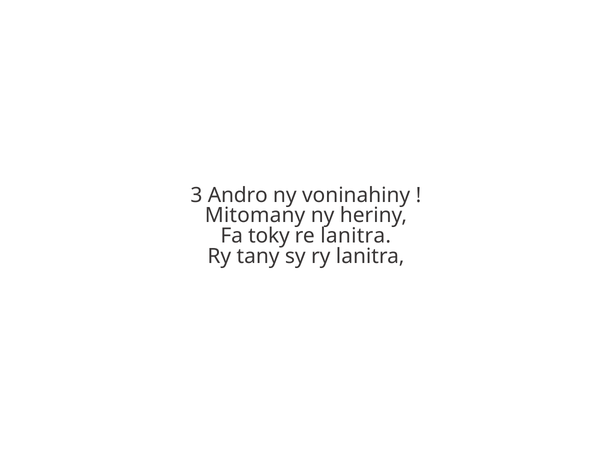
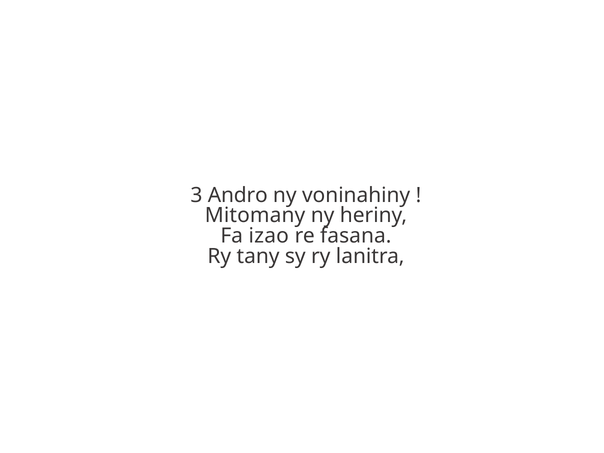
toky: toky -> izao
re lanitra: lanitra -> fasana
